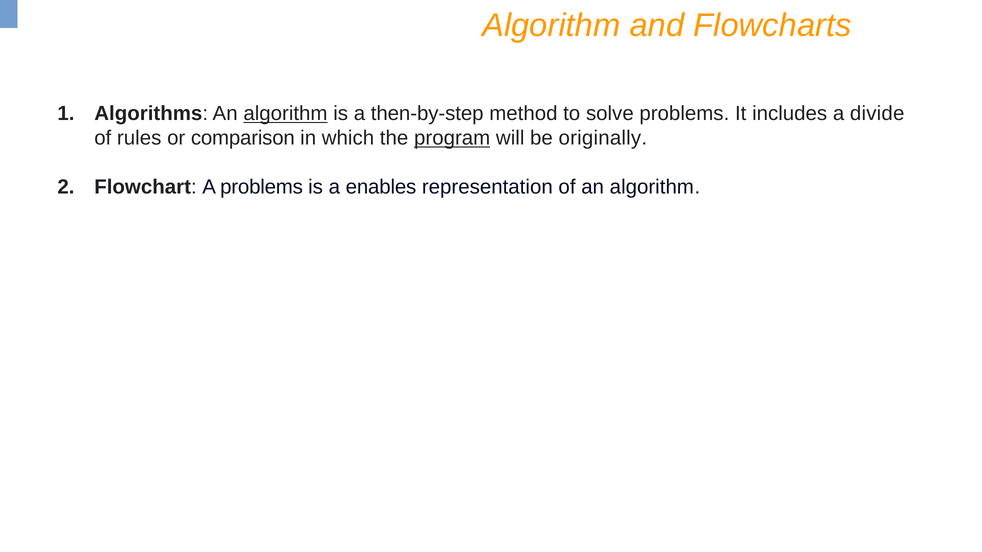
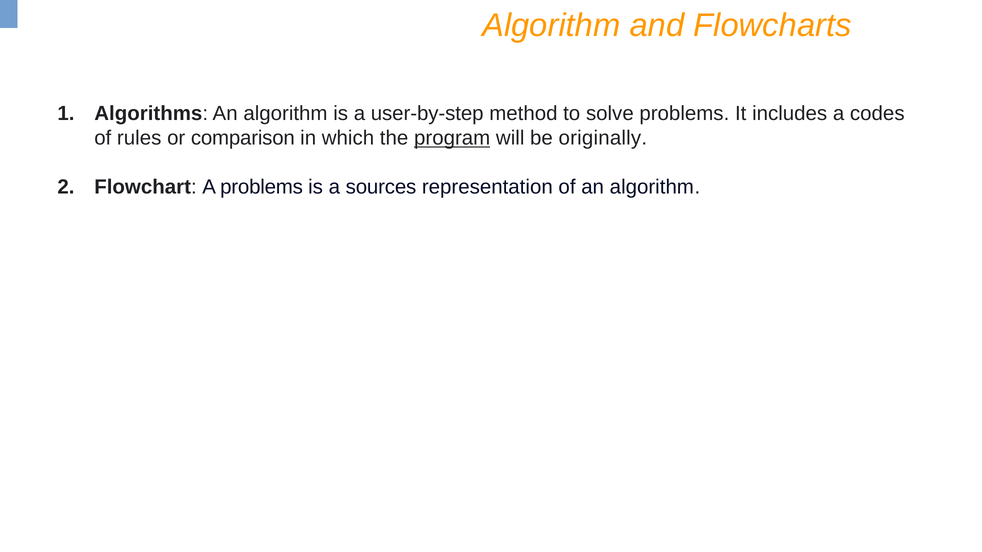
algorithm at (285, 114) underline: present -> none
then-by-step: then-by-step -> user-by-step
divide: divide -> codes
enables: enables -> sources
